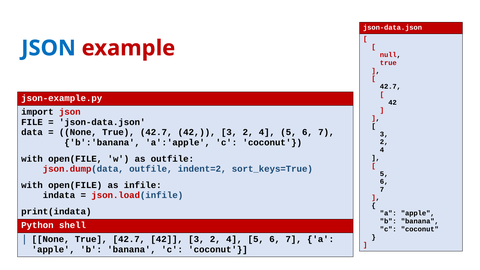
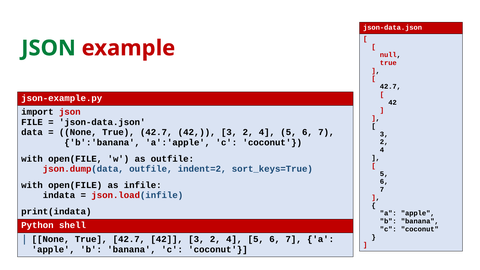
JSON at (49, 48) colour: blue -> green
